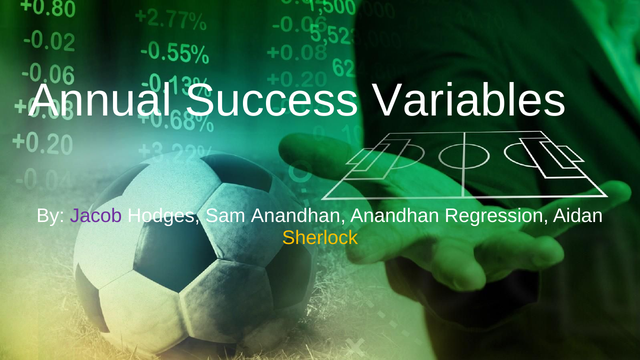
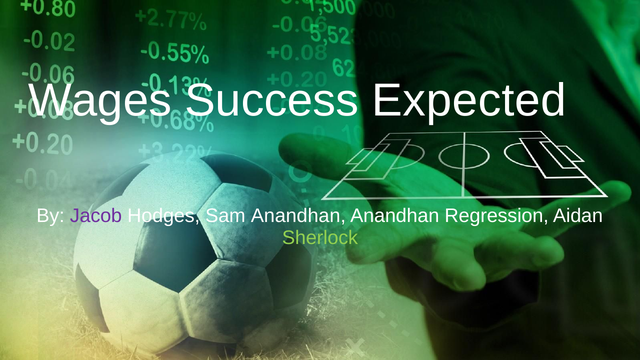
Annual: Annual -> Wages
Variables: Variables -> Expected
Sherlock colour: yellow -> light green
